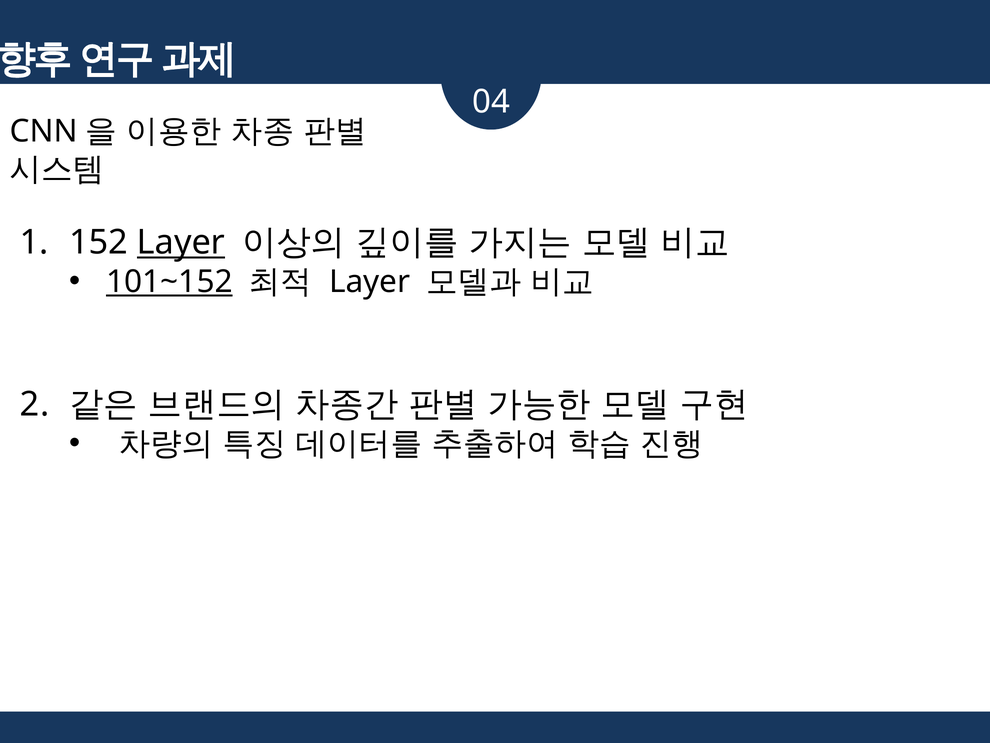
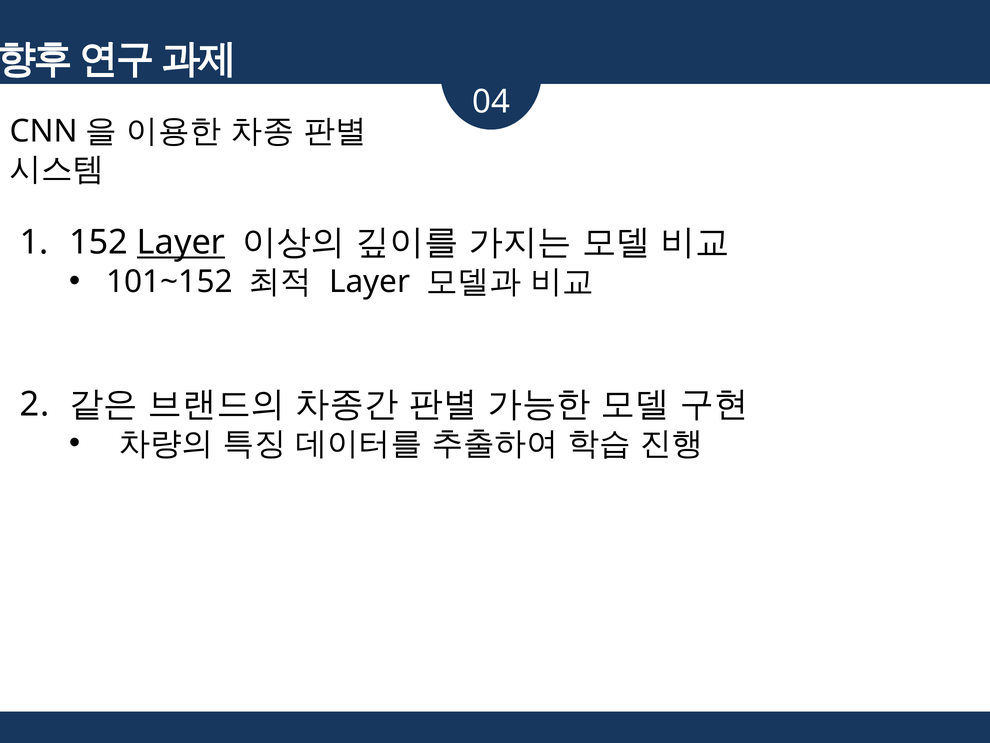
101~152 underline: present -> none
